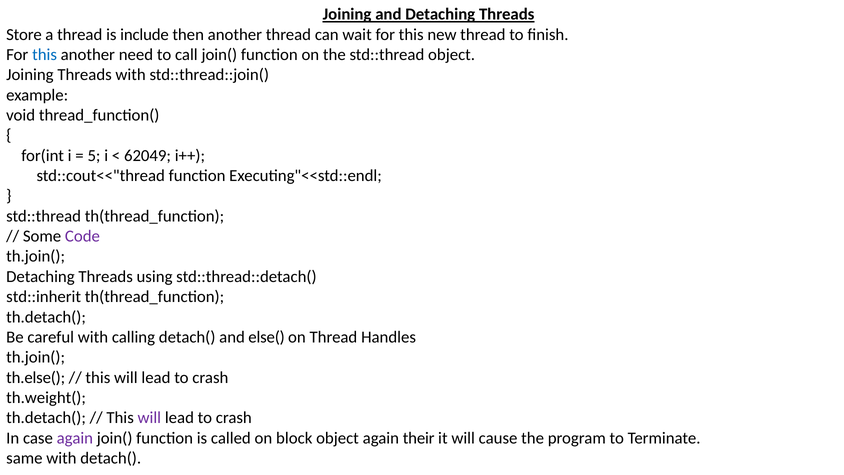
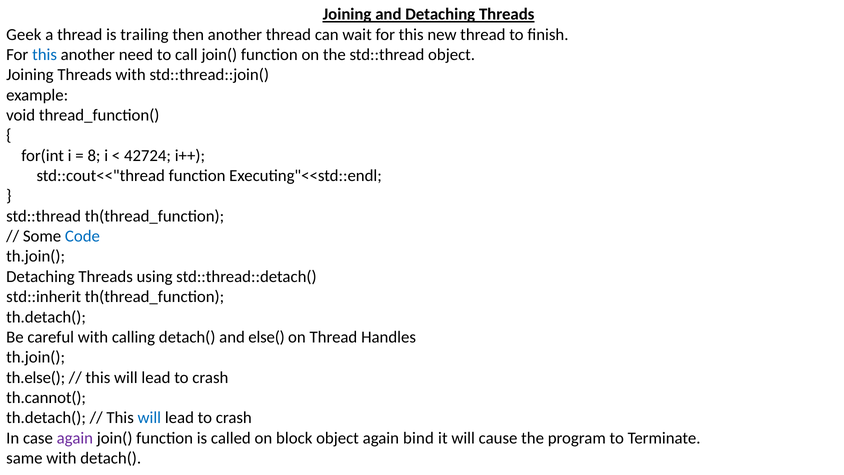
Store: Store -> Geek
include: include -> trailing
5: 5 -> 8
62049: 62049 -> 42724
Code colour: purple -> blue
th.weight(: th.weight( -> th.cannot(
will at (149, 418) colour: purple -> blue
their: their -> bind
